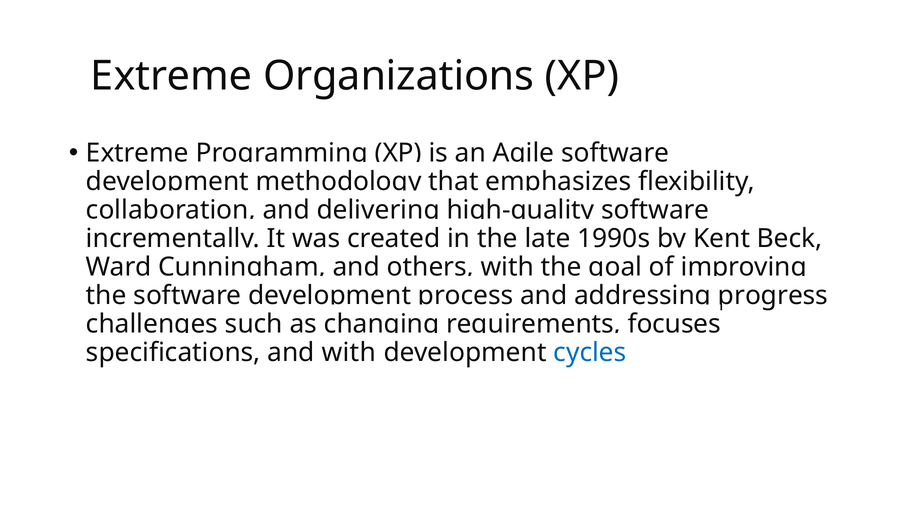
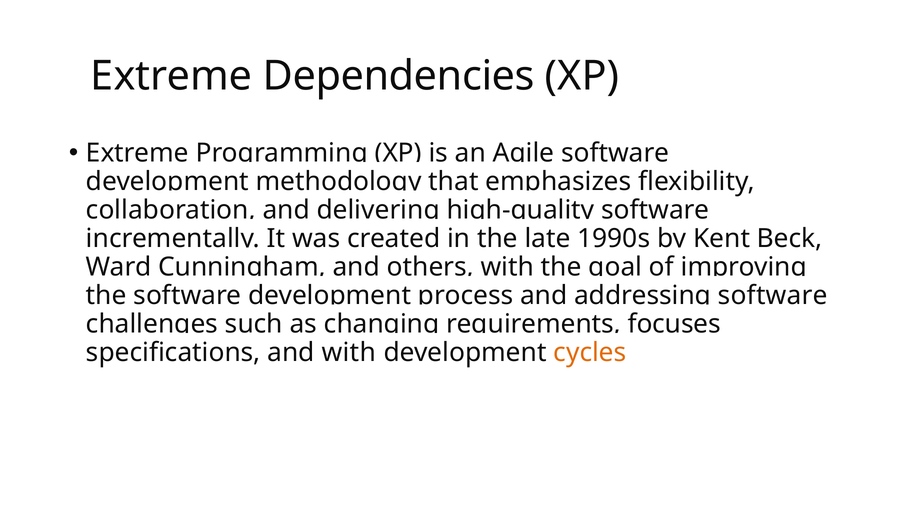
Organizations: Organizations -> Dependencies
progress at (773, 296): progress -> software
cycles colour: blue -> orange
